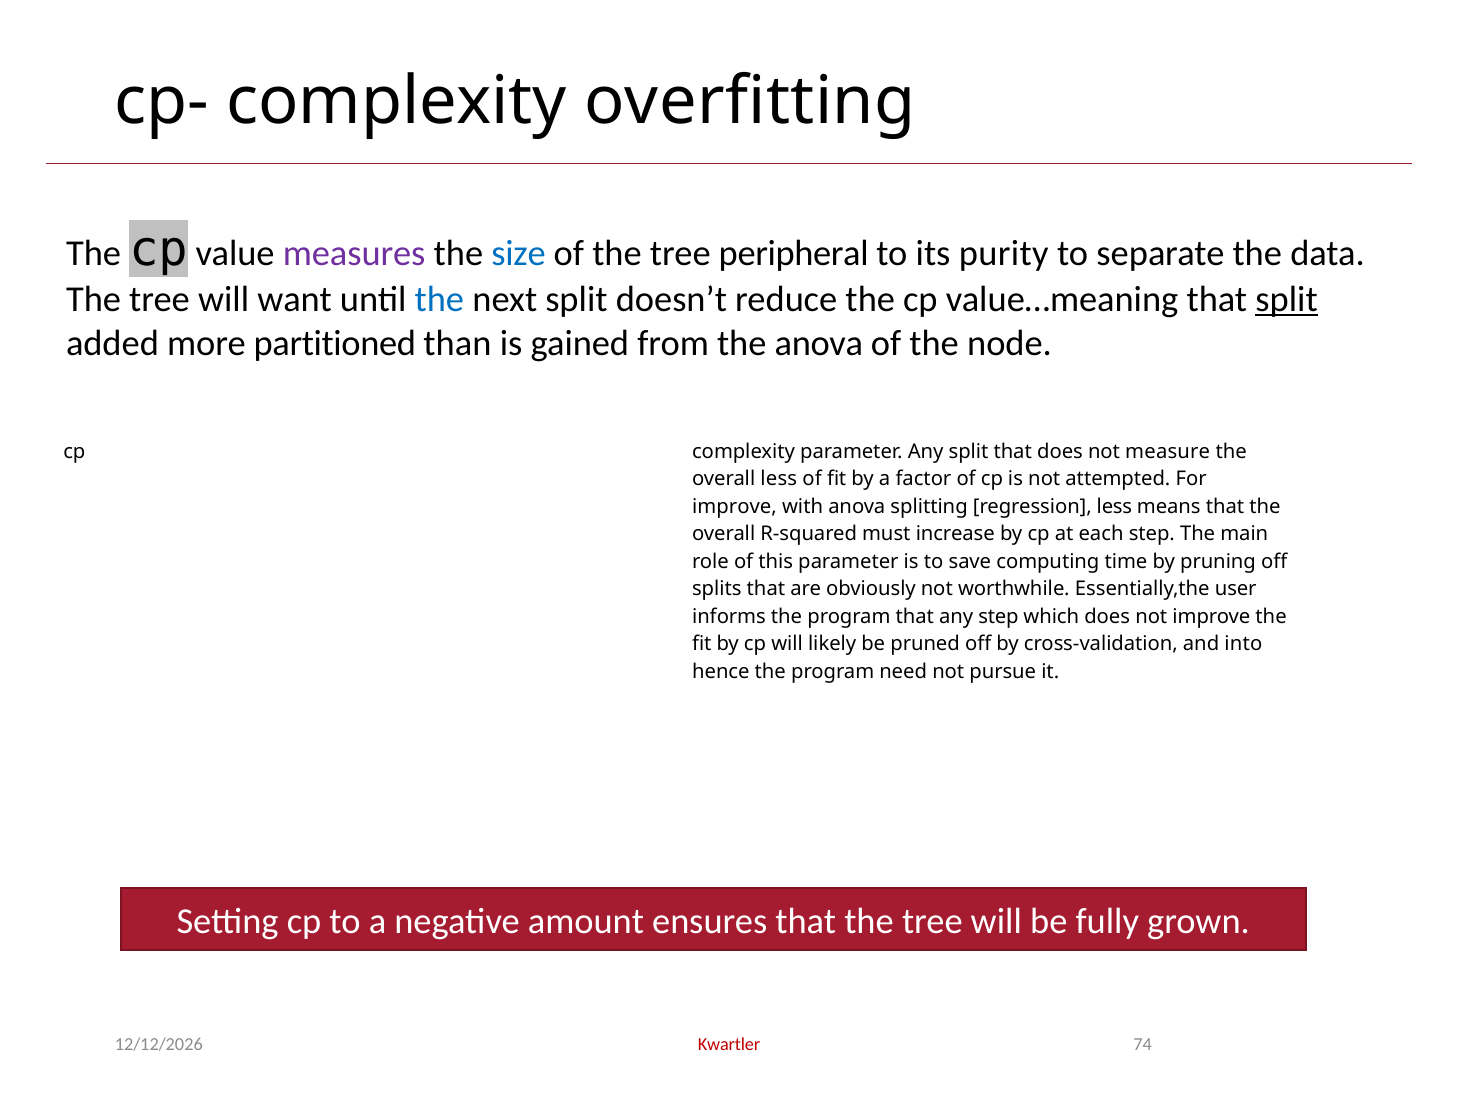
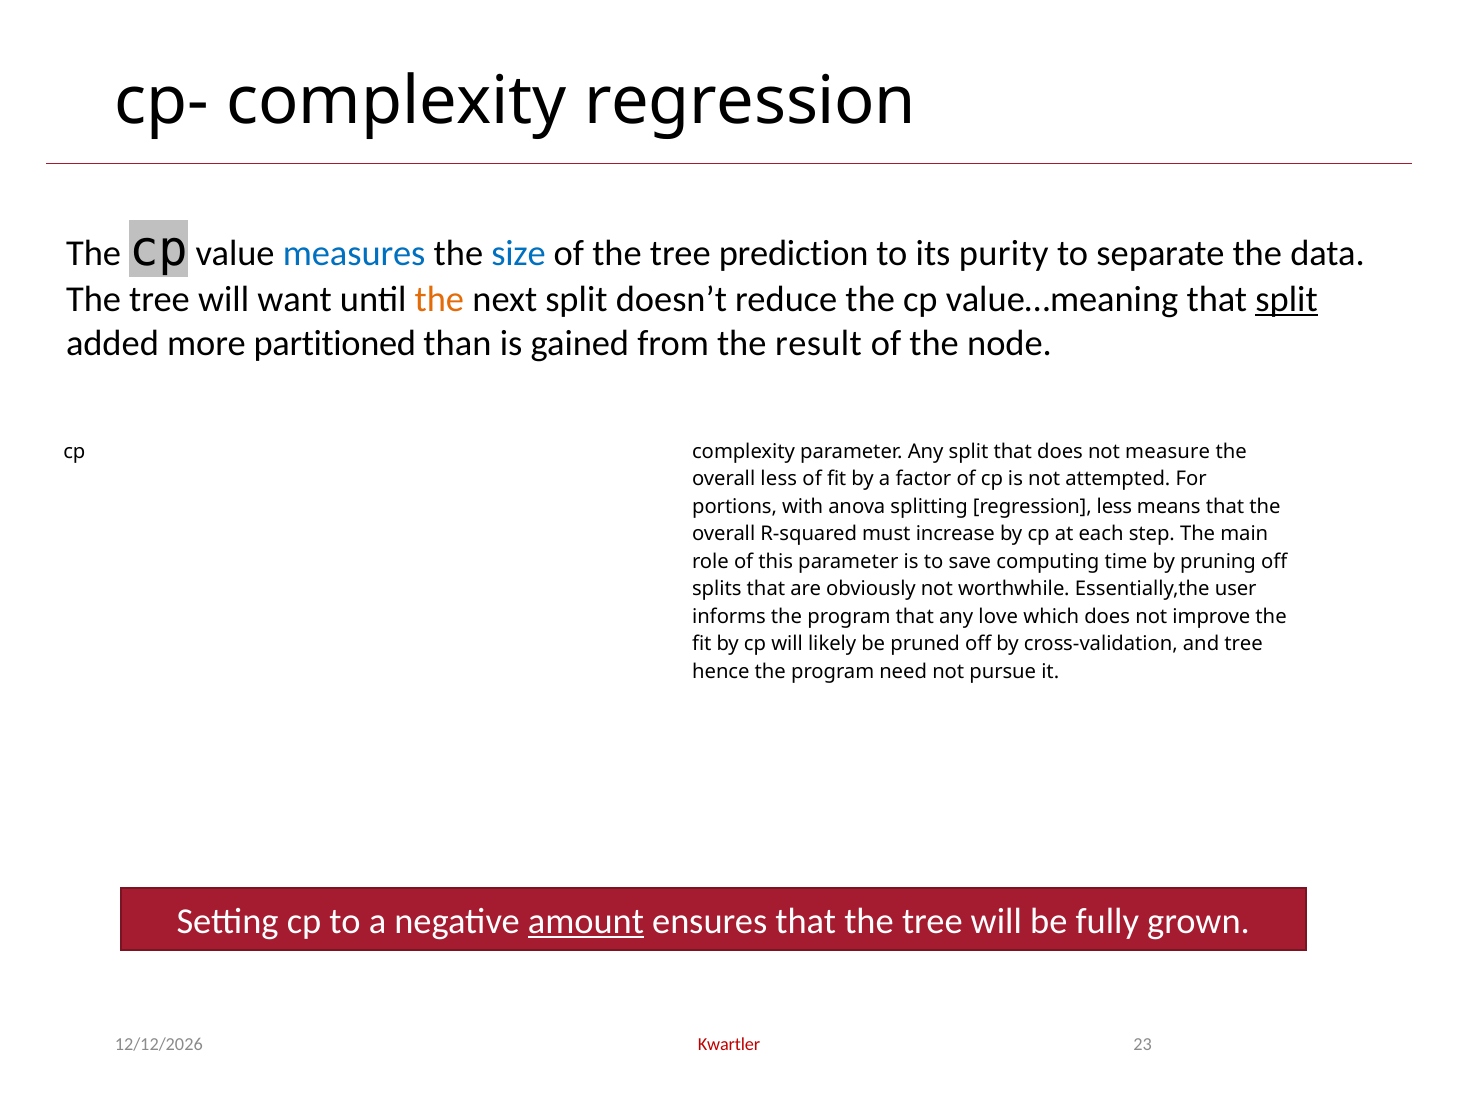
complexity overfitting: overfitting -> regression
measures colour: purple -> blue
peripheral: peripheral -> prediction
the at (439, 300) colour: blue -> orange
the anova: anova -> result
improve at (735, 506): improve -> portions
any step: step -> love
and into: into -> tree
amount underline: none -> present
74: 74 -> 23
